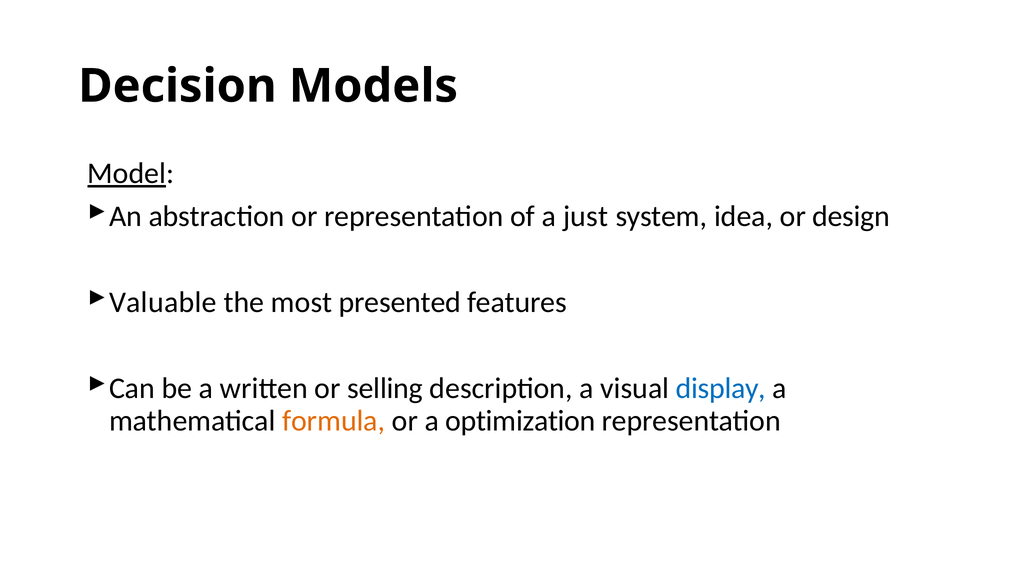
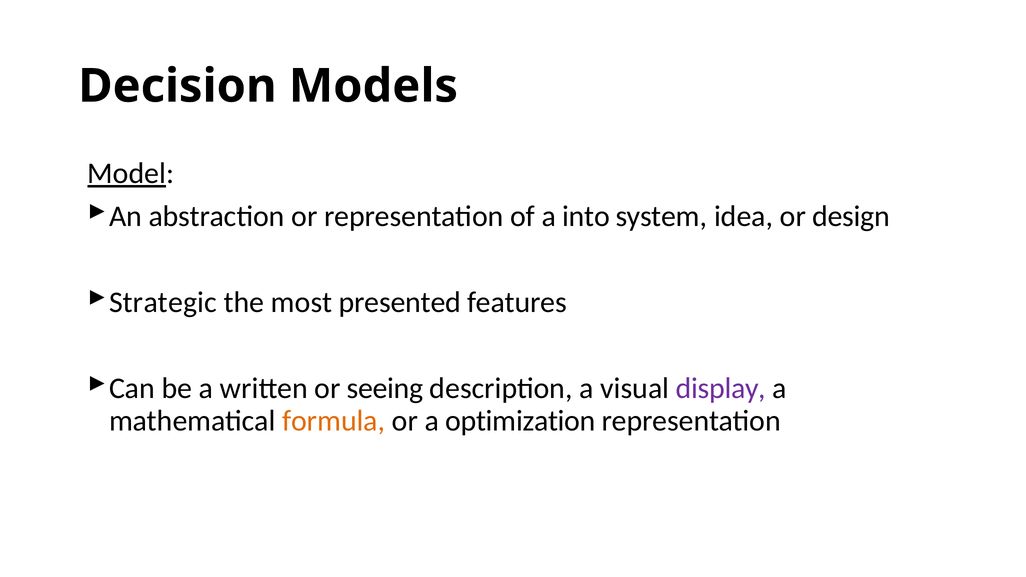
just: just -> into
Valuable: Valuable -> Strategic
selling: selling -> seeing
display colour: blue -> purple
